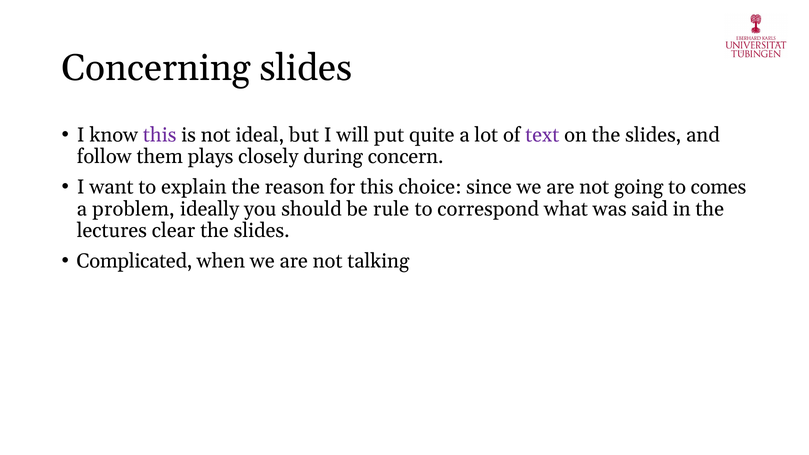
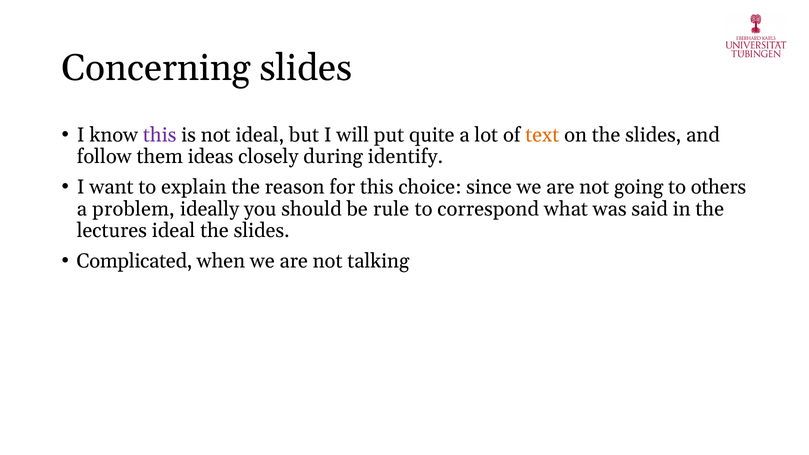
text colour: purple -> orange
plays: plays -> ideas
concern: concern -> identify
comes: comes -> others
lectures clear: clear -> ideal
